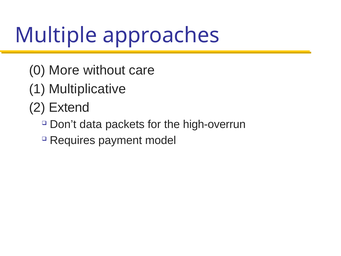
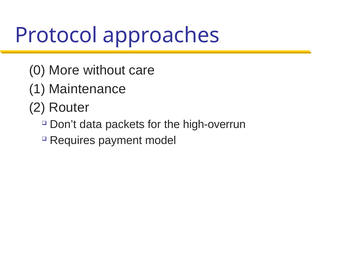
Multiple: Multiple -> Protocol
Multiplicative: Multiplicative -> Maintenance
Extend: Extend -> Router
